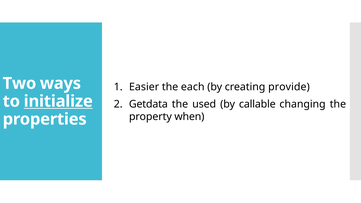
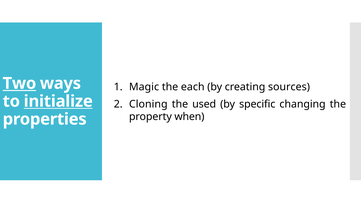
Two underline: none -> present
Easier: Easier -> Magic
provide: provide -> sources
Getdata: Getdata -> Cloning
callable: callable -> specific
